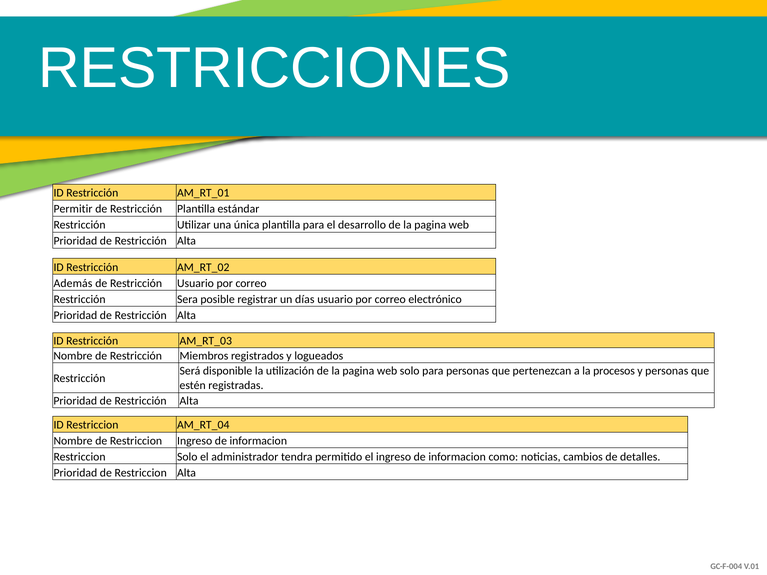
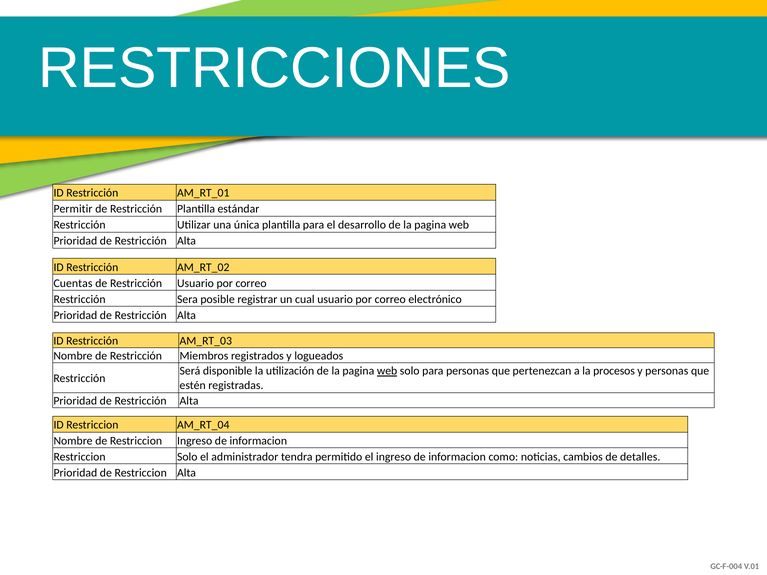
Además: Además -> Cuentas
días: días -> cual
web at (387, 371) underline: none -> present
